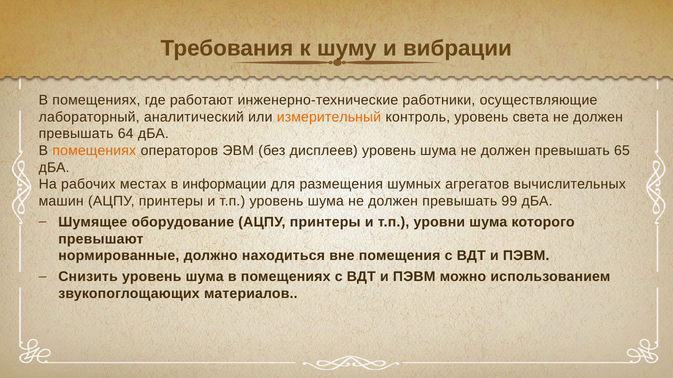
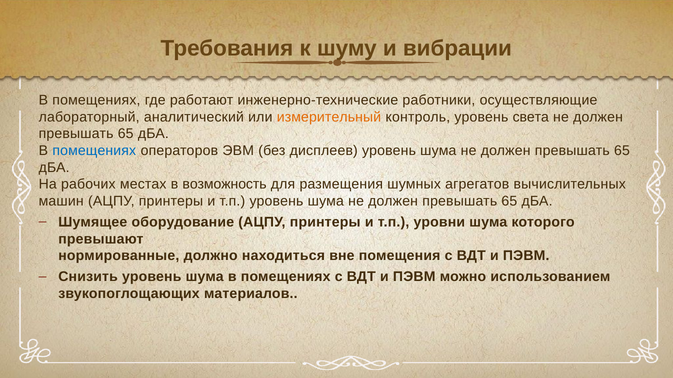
64 at (126, 134): 64 -> 65
помещениях at (94, 151) colour: orange -> blue
информации: информации -> возможность
99 at (509, 201): 99 -> 65
